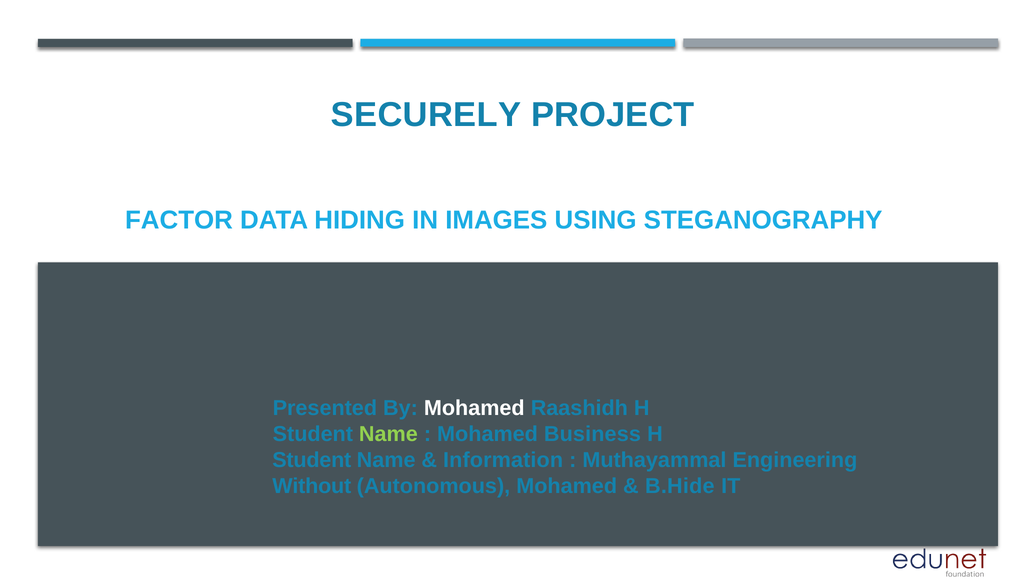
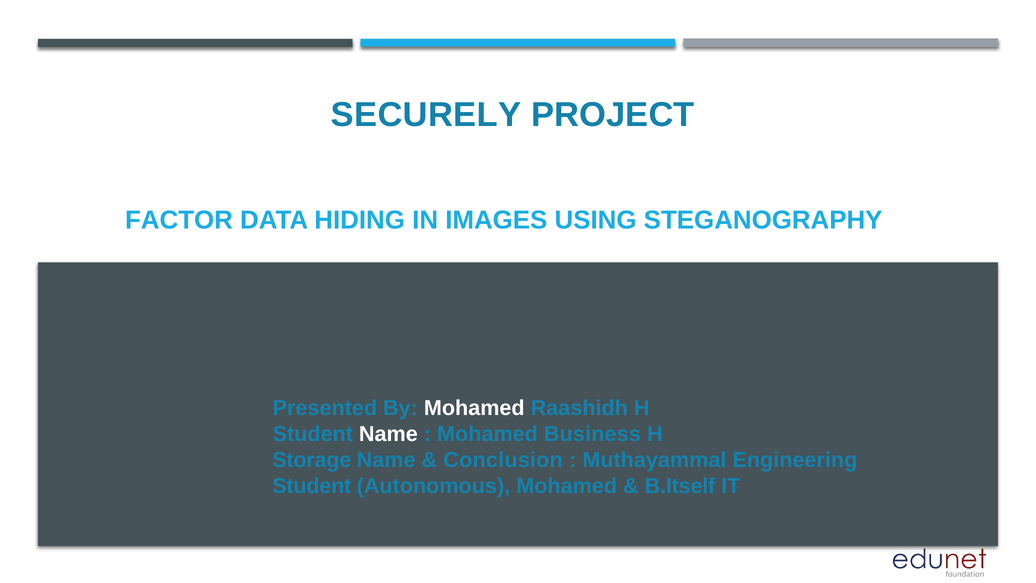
Name at (388, 434) colour: light green -> white
Student at (312, 460): Student -> Storage
Information: Information -> Conclusion
Without at (312, 486): Without -> Student
B.Hide: B.Hide -> B.Itself
